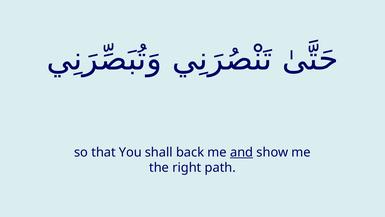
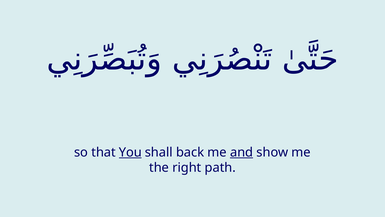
You underline: none -> present
